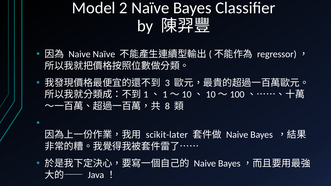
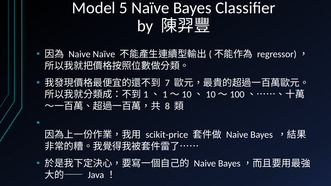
2: 2 -> 5
3: 3 -> 7
scikit-later: scikit-later -> scikit-price
